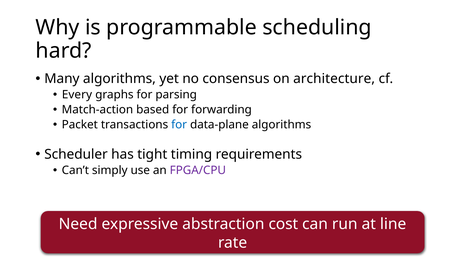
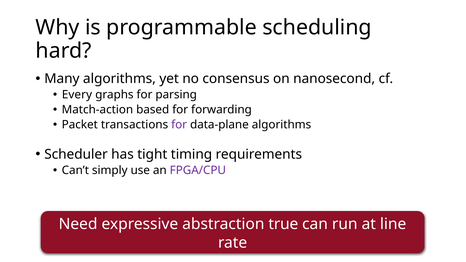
architecture: architecture -> nanosecond
for at (179, 125) colour: blue -> purple
cost: cost -> true
